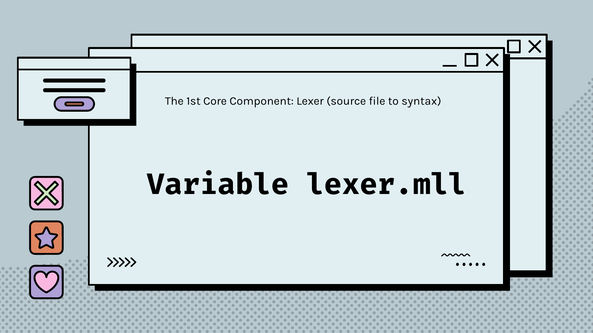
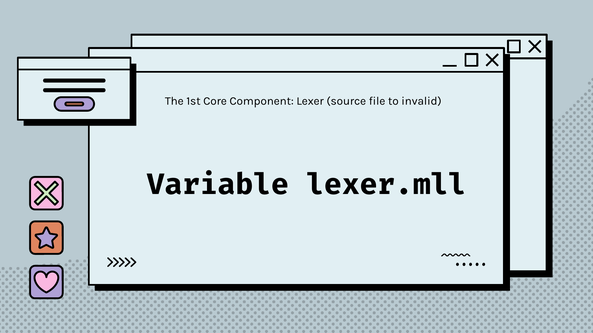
syntax: syntax -> invalid
